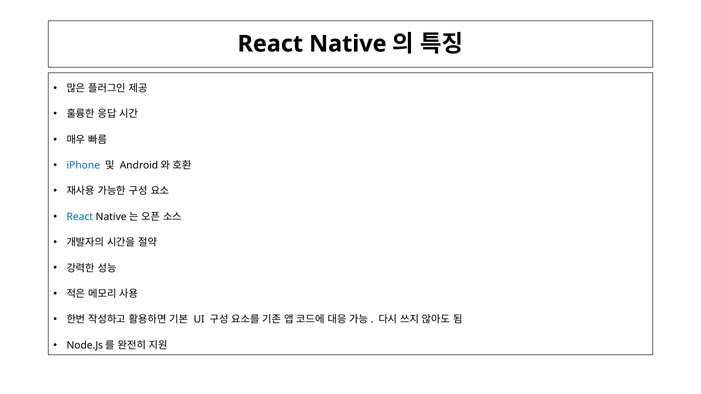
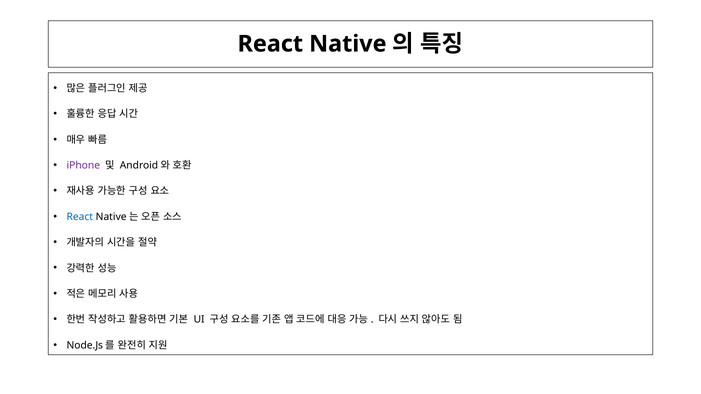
iPhone colour: blue -> purple
